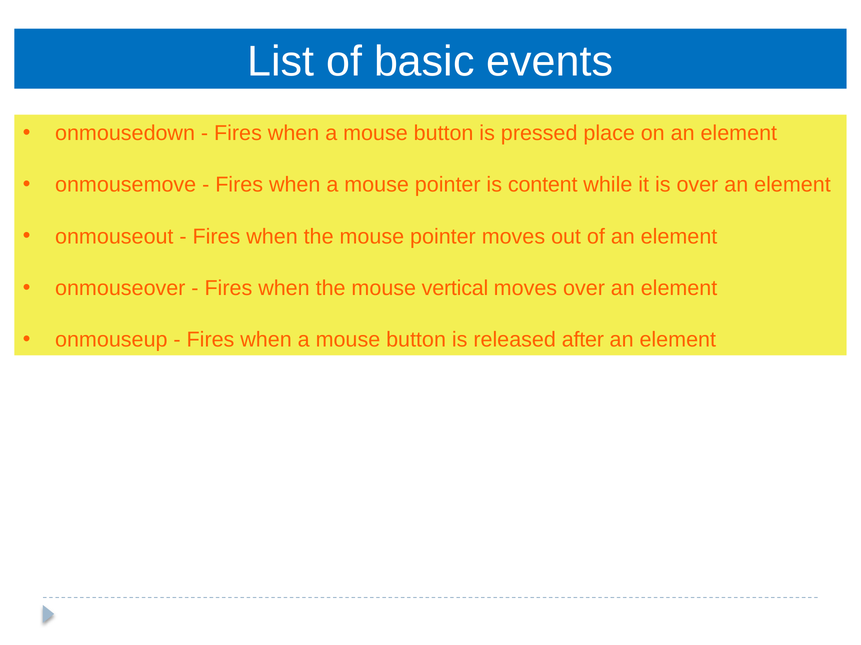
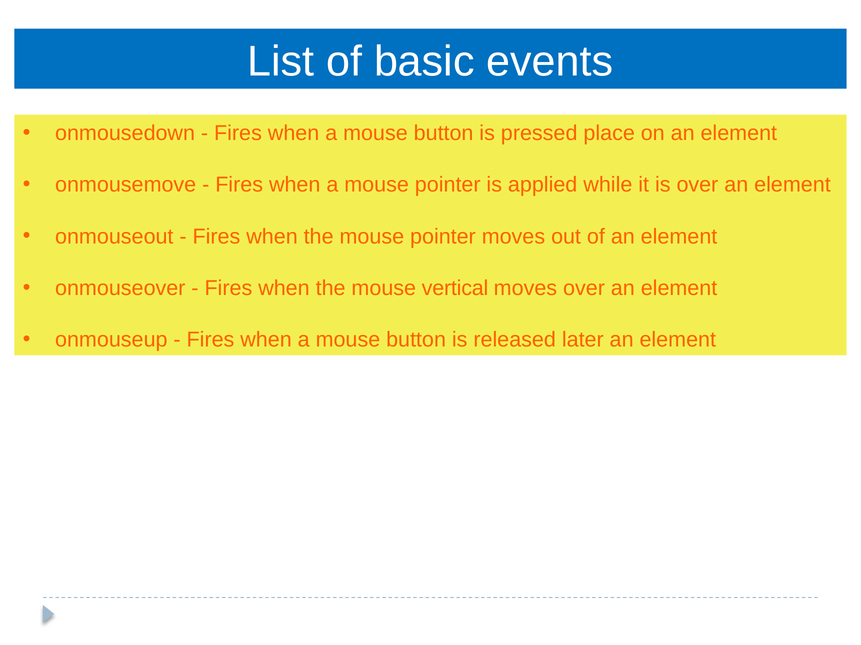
content: content -> applied
after: after -> later
